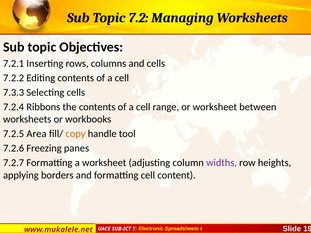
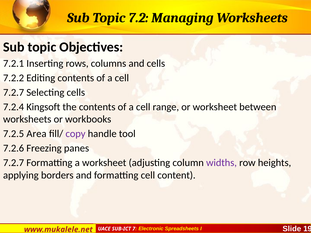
7.3.3 at (14, 92): 7.3.3 -> 7.2.7
Ribbons: Ribbons -> Kingsoft
copy colour: orange -> purple
